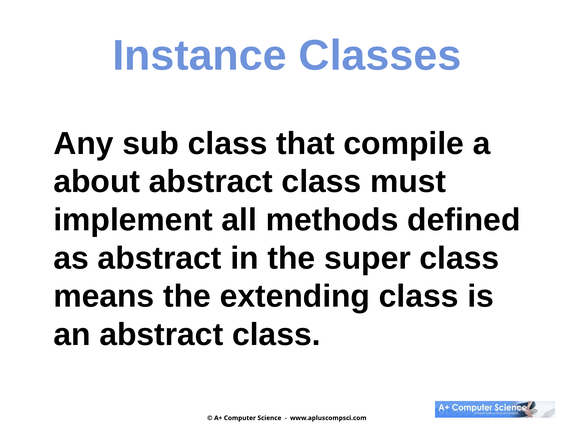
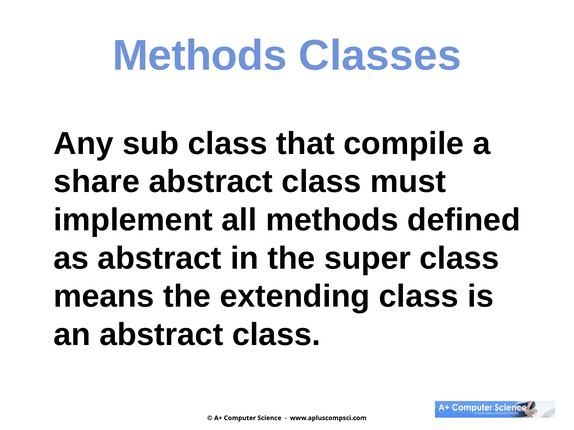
Instance at (200, 56): Instance -> Methods
about: about -> share
